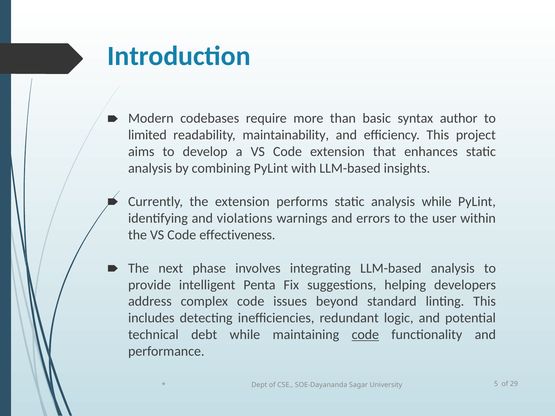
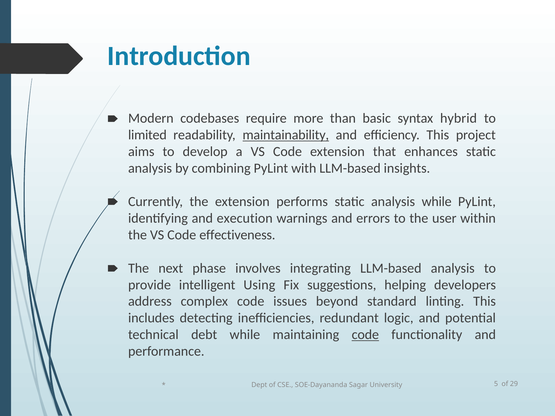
author: author -> hybrid
maintainability underline: none -> present
violations: violations -> execution
Penta: Penta -> Using
